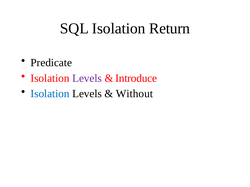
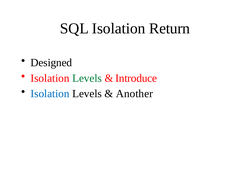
Predicate: Predicate -> Designed
Levels at (87, 78) colour: purple -> green
Without: Without -> Another
